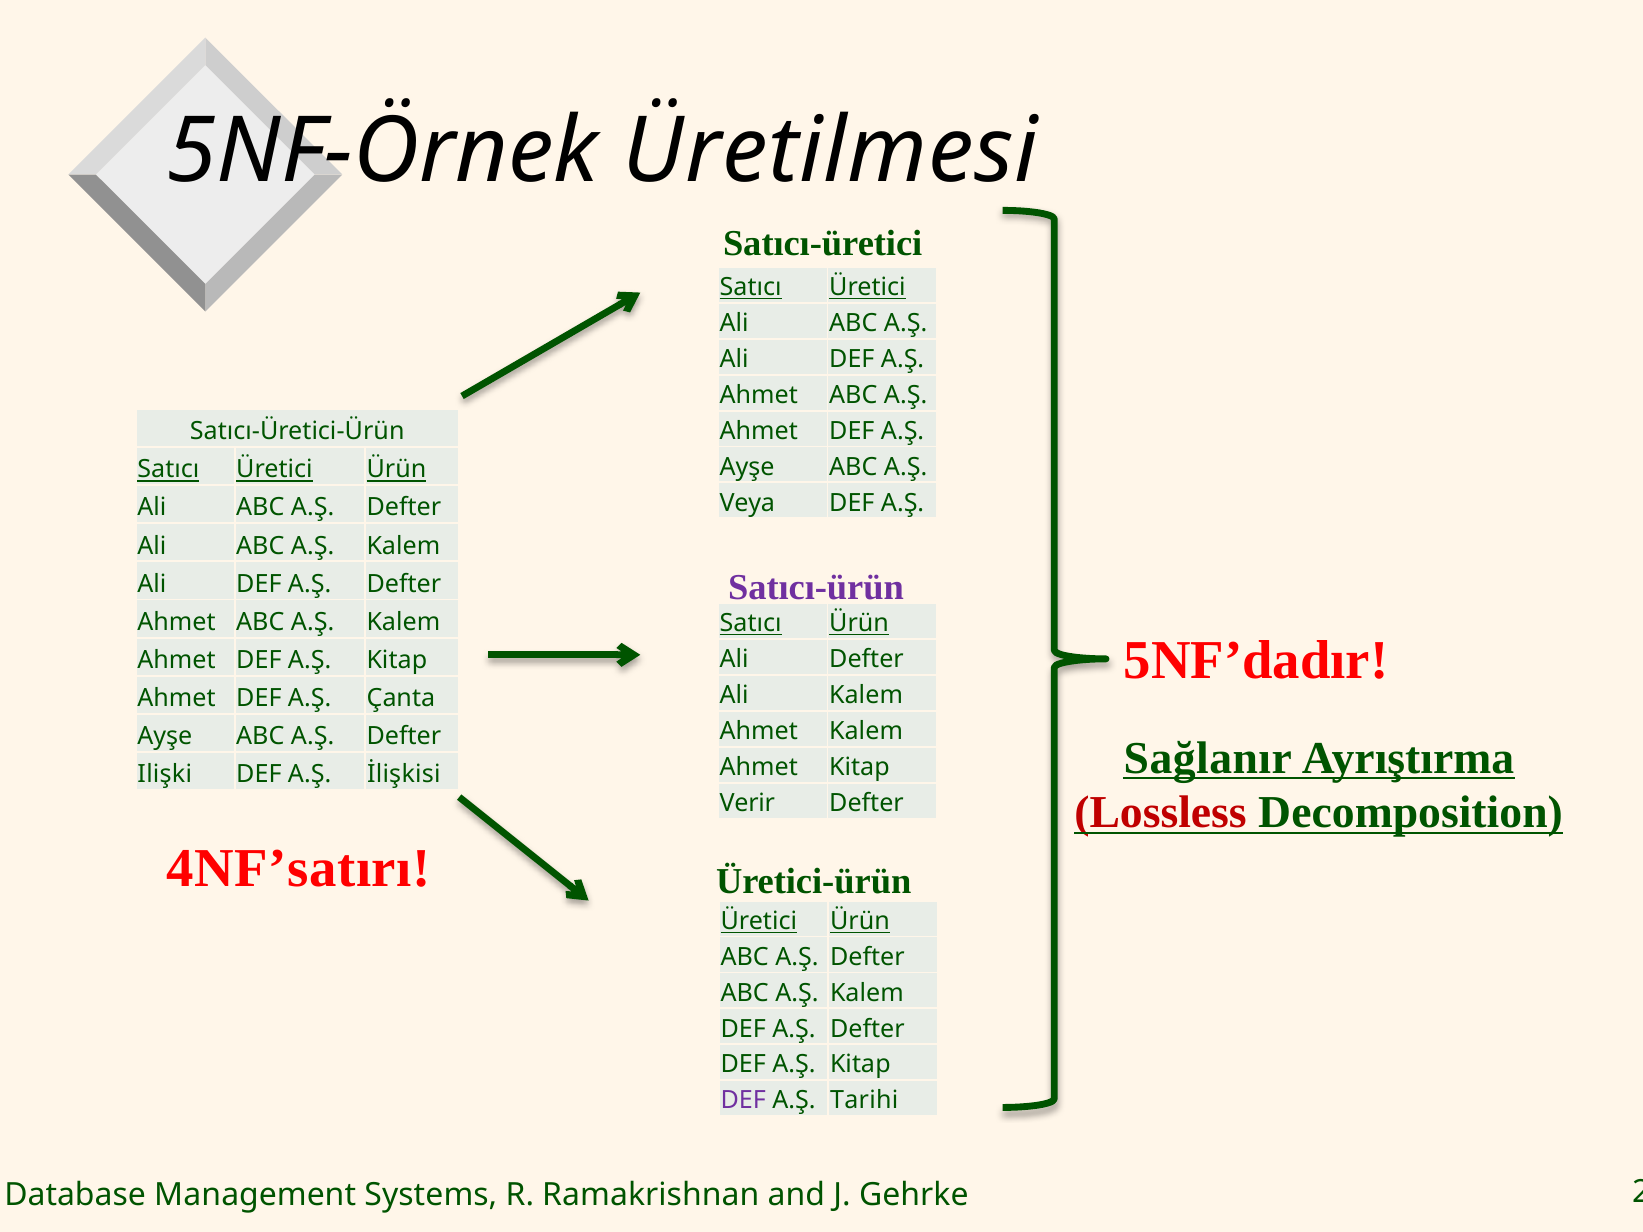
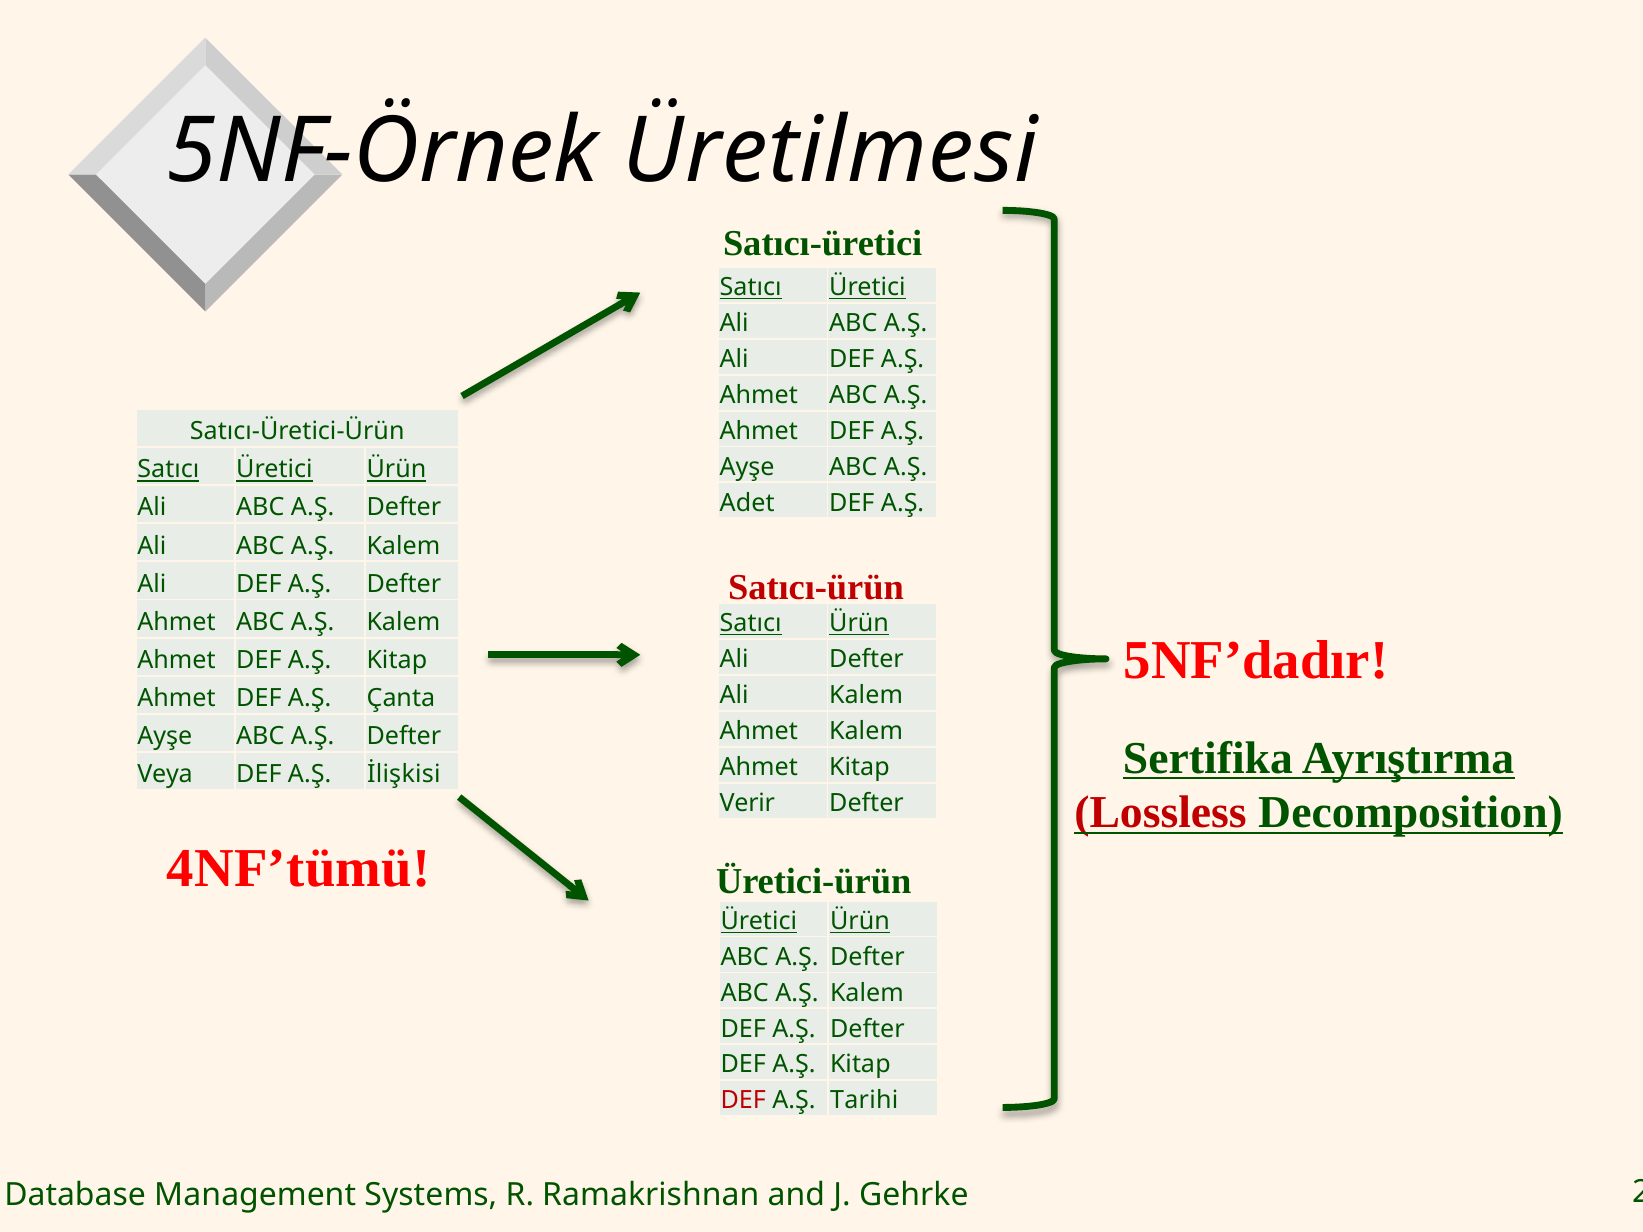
Veya: Veya -> Adet
Satıcı-ürün colour: purple -> red
Sağlanır: Sağlanır -> Sertifika
Ilişki: Ilişki -> Veya
4NF’satırı: 4NF’satırı -> 4NF’tümü
DEF at (743, 1101) colour: purple -> red
